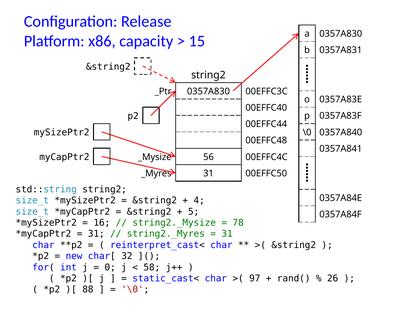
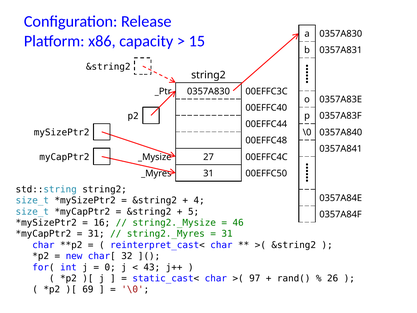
56: 56 -> 27
78: 78 -> 46
58: 58 -> 43
88: 88 -> 69
